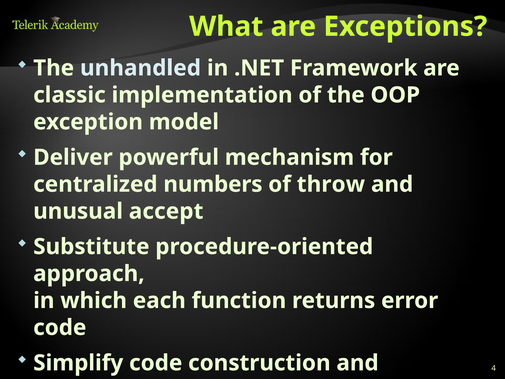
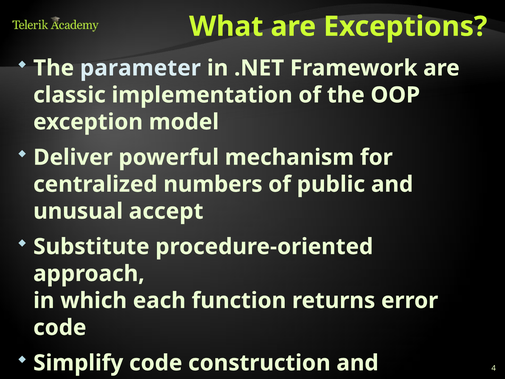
unhandled: unhandled -> parameter
throw: throw -> public
